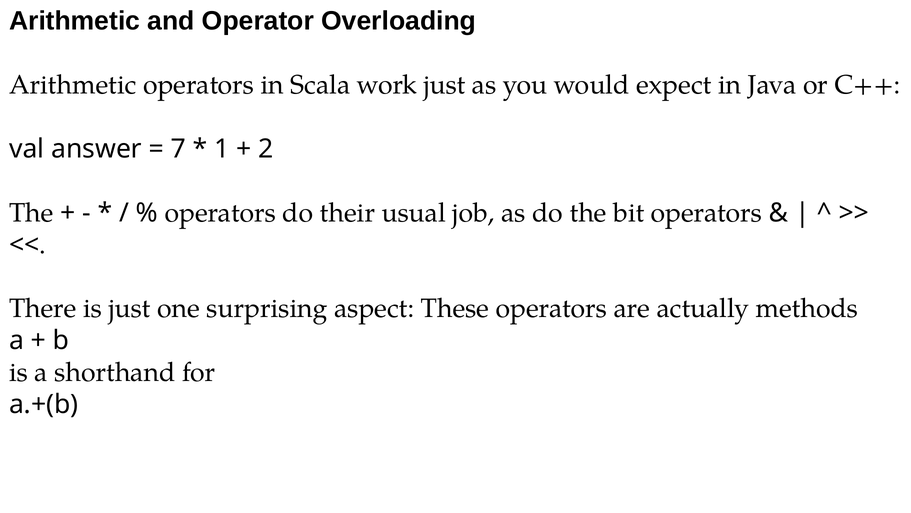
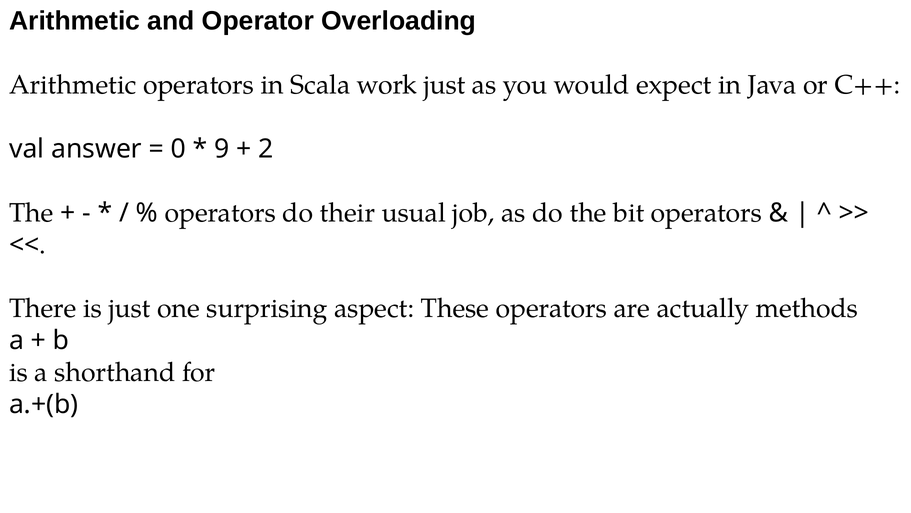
7: 7 -> 0
1: 1 -> 9
